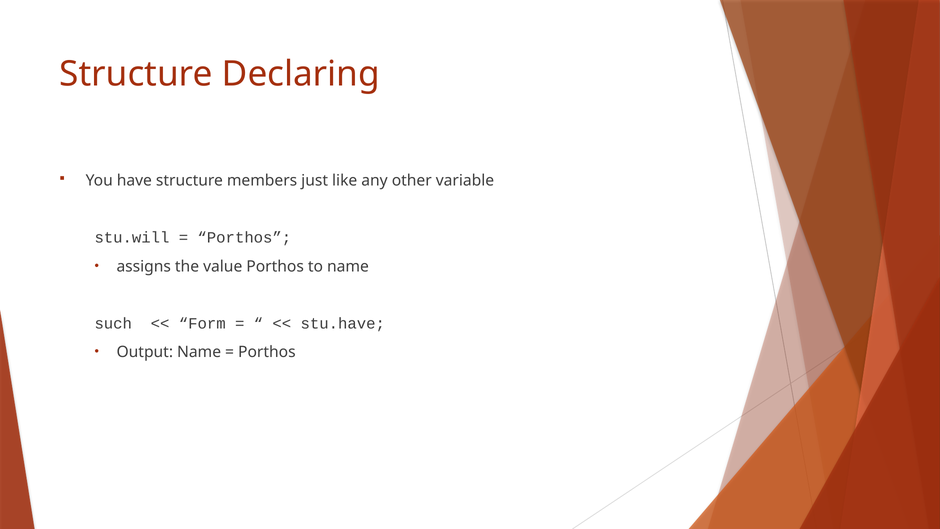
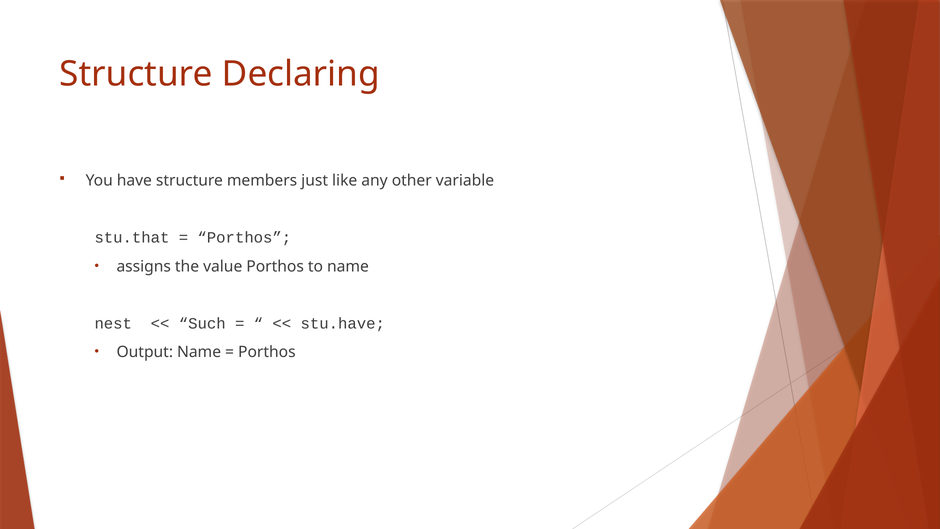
stu.will: stu.will -> stu.that
such: such -> nest
Form: Form -> Such
